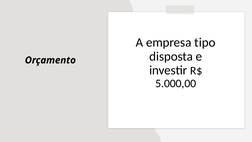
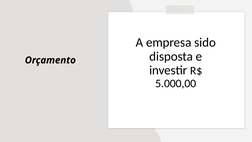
tipo: tipo -> sido
